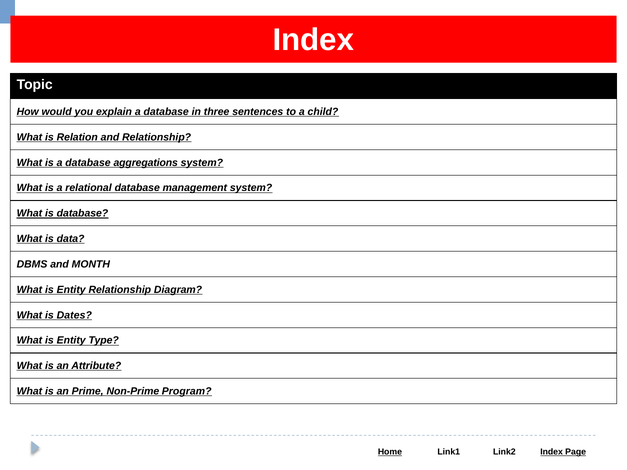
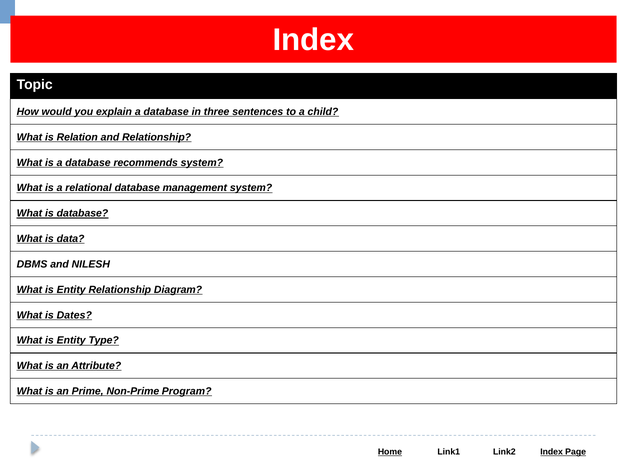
aggregations: aggregations -> recommends
MONTH: MONTH -> NILESH
